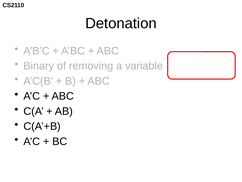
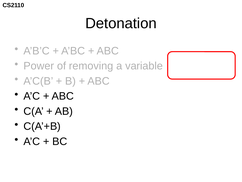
Binary: Binary -> Power
